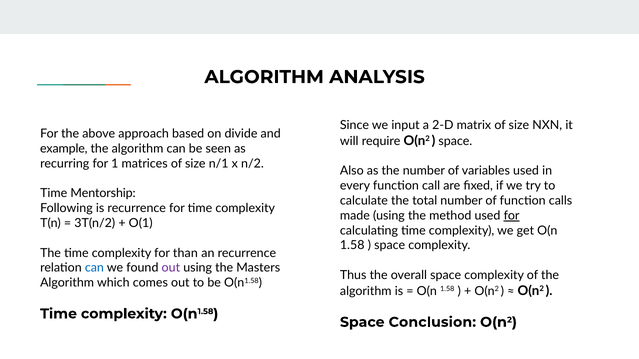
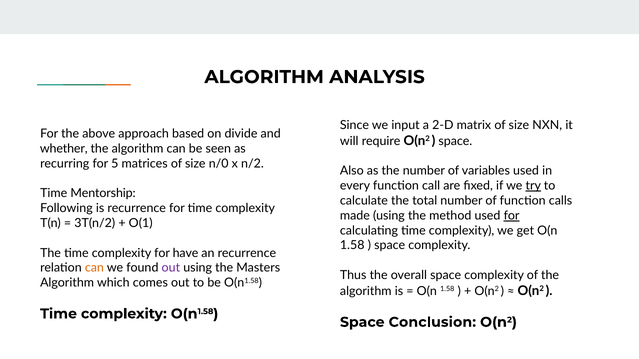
example: example -> whether
1: 1 -> 5
n/1: n/1 -> n/0
try underline: none -> present
than: than -> have
can at (94, 268) colour: blue -> orange
